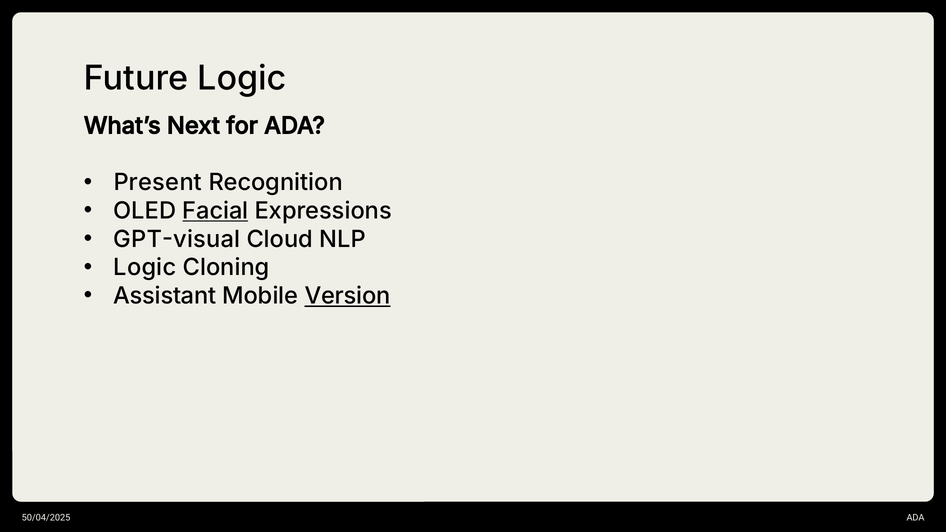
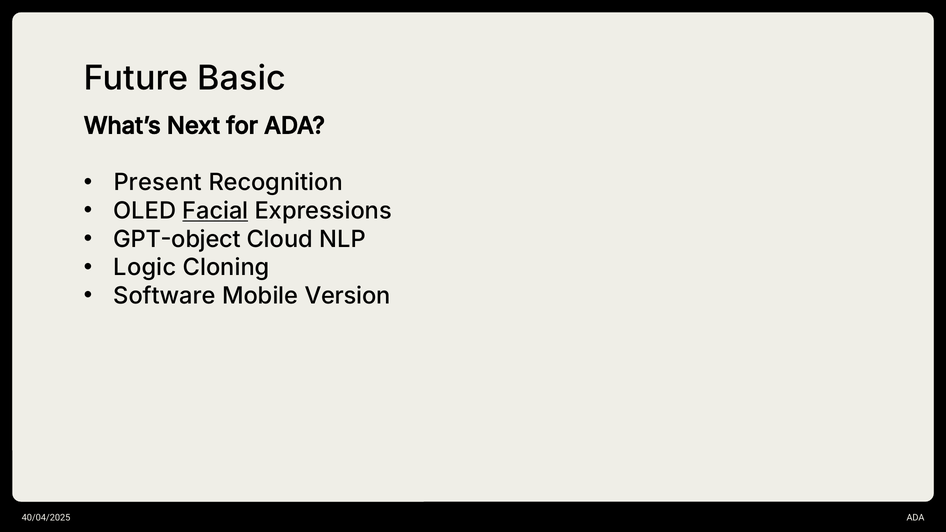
Future Logic: Logic -> Basic
GPT-visual: GPT-visual -> GPT-object
Assistant: Assistant -> Software
Version underline: present -> none
50/04/2025: 50/04/2025 -> 40/04/2025
